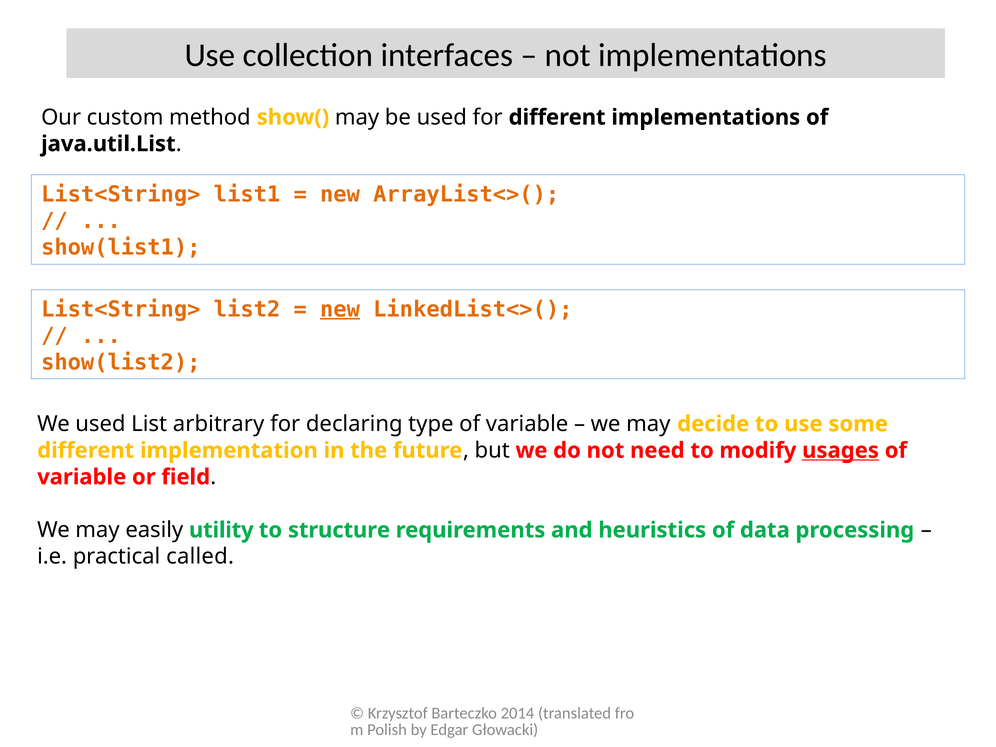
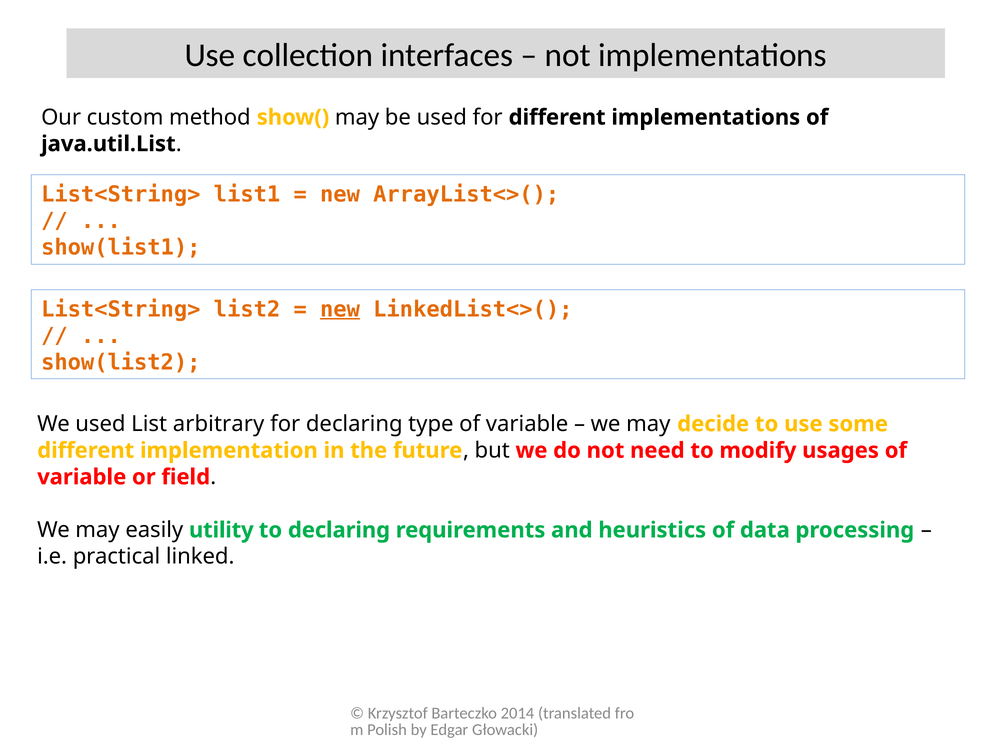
usages underline: present -> none
to structure: structure -> declaring
called: called -> linked
